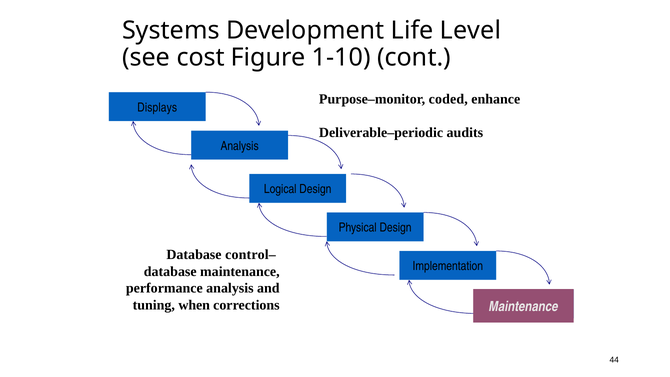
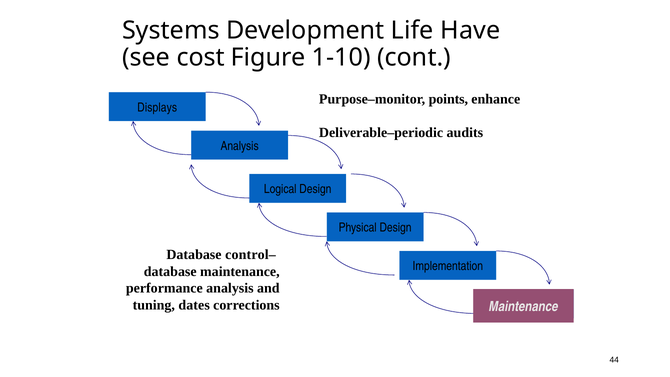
Level: Level -> Have
coded: coded -> points
when: when -> dates
